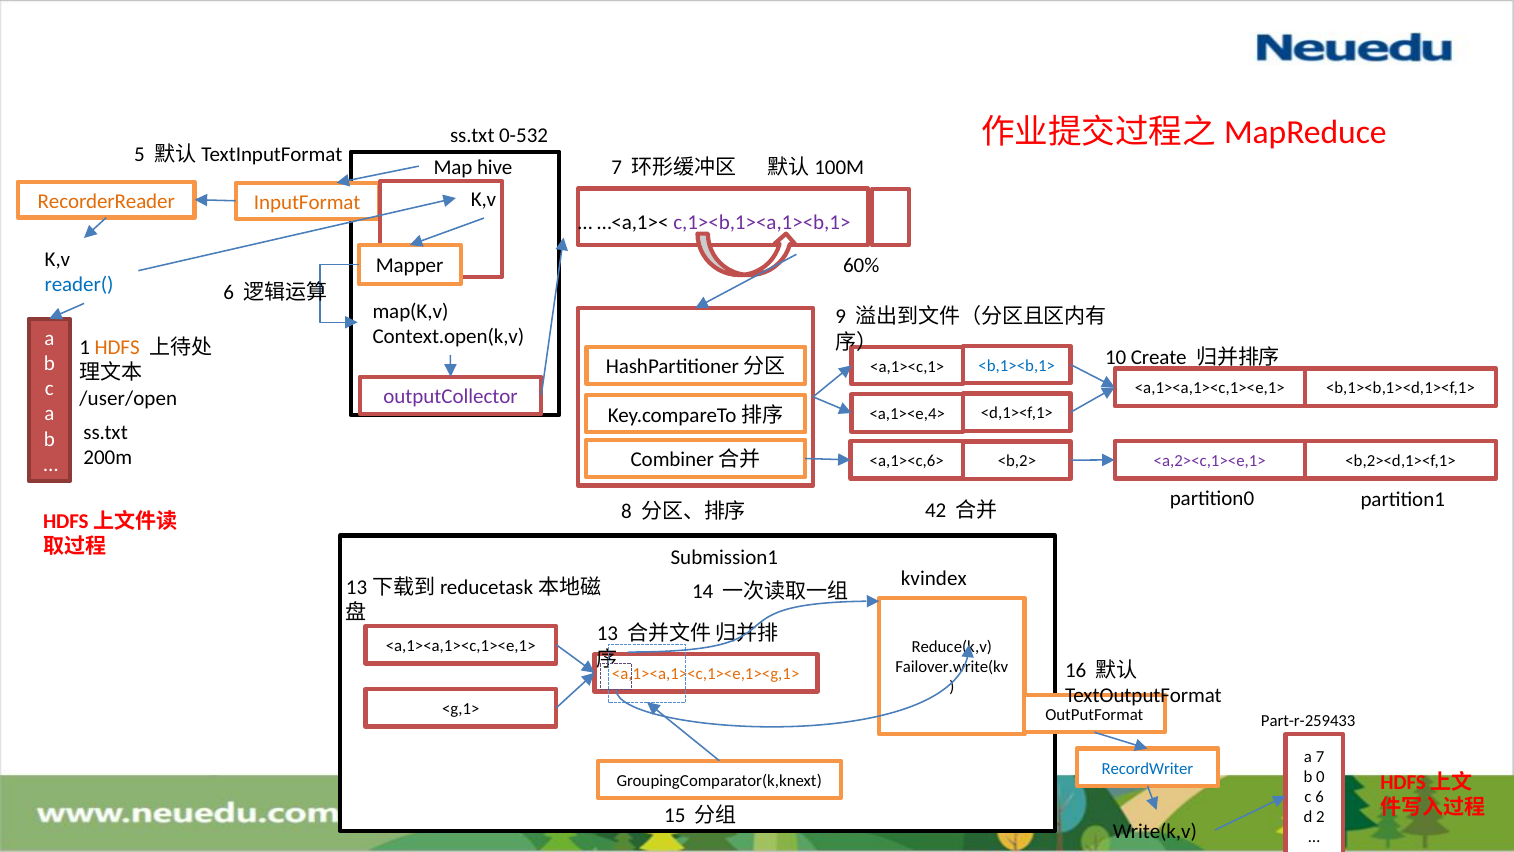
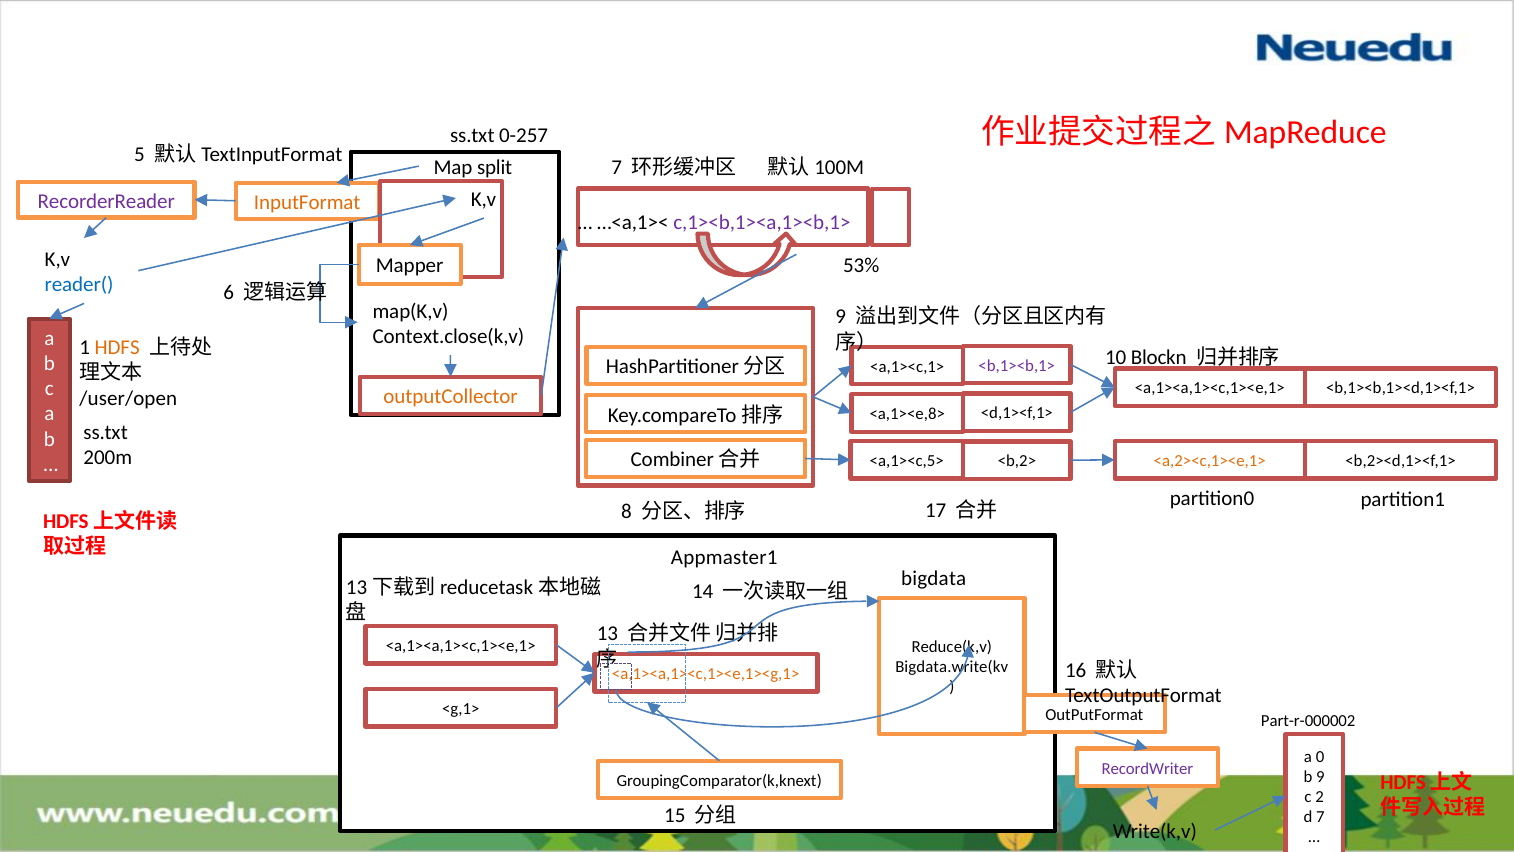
0-532: 0-532 -> 0-257
hive: hive -> split
RecorderReader colour: orange -> purple
60%: 60% -> 53%
Context.open(k,v: Context.open(k,v -> Context.close(k,v
Create: Create -> Blockn
<b,1><b,1> colour: blue -> purple
outputCollector colour: purple -> orange
<a,1><e,4>: <a,1><e,4> -> <a,1><e,8>
<a,1><c,6>: <a,1><c,6> -> <a,1><c,5>
<a,2><c,1><e,1> colour: purple -> orange
42: 42 -> 17
Submission1: Submission1 -> Appmaster1
kvindex: kvindex -> bigdata
Failover.write(kv: Failover.write(kv -> Bigdata.write(kv
Part-r-259433: Part-r-259433 -> Part-r-000002
a 7: 7 -> 0
RecordWriter colour: blue -> purple
b 0: 0 -> 9
c 6: 6 -> 2
d 2: 2 -> 7
